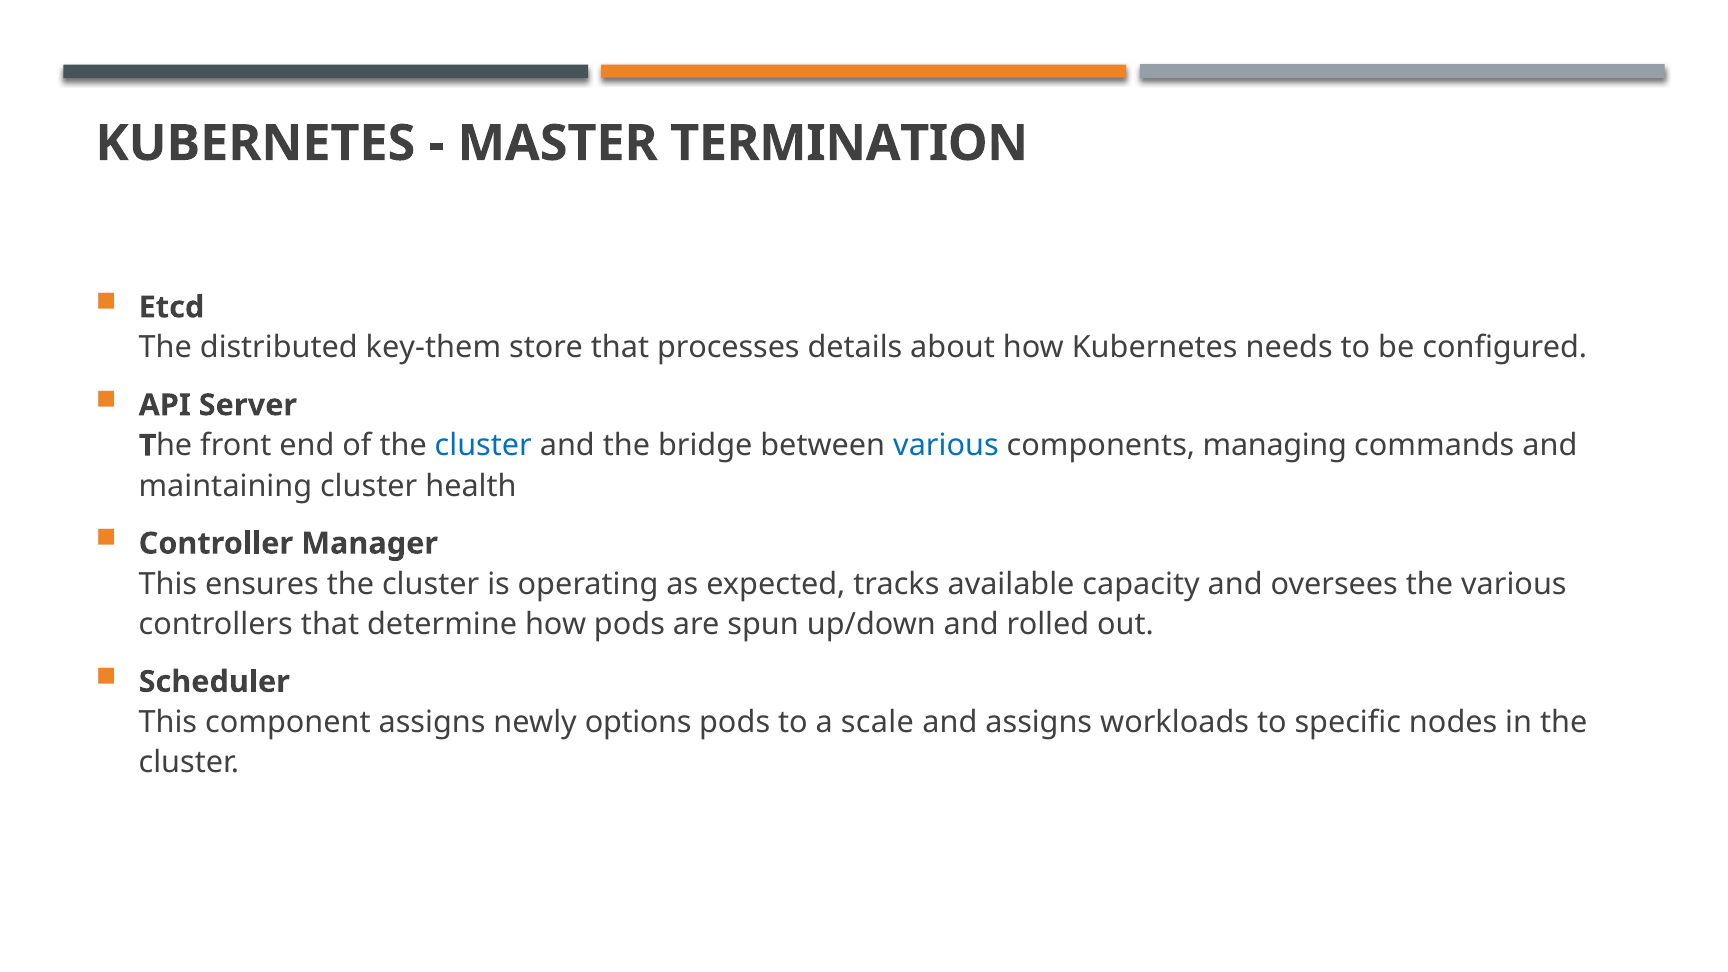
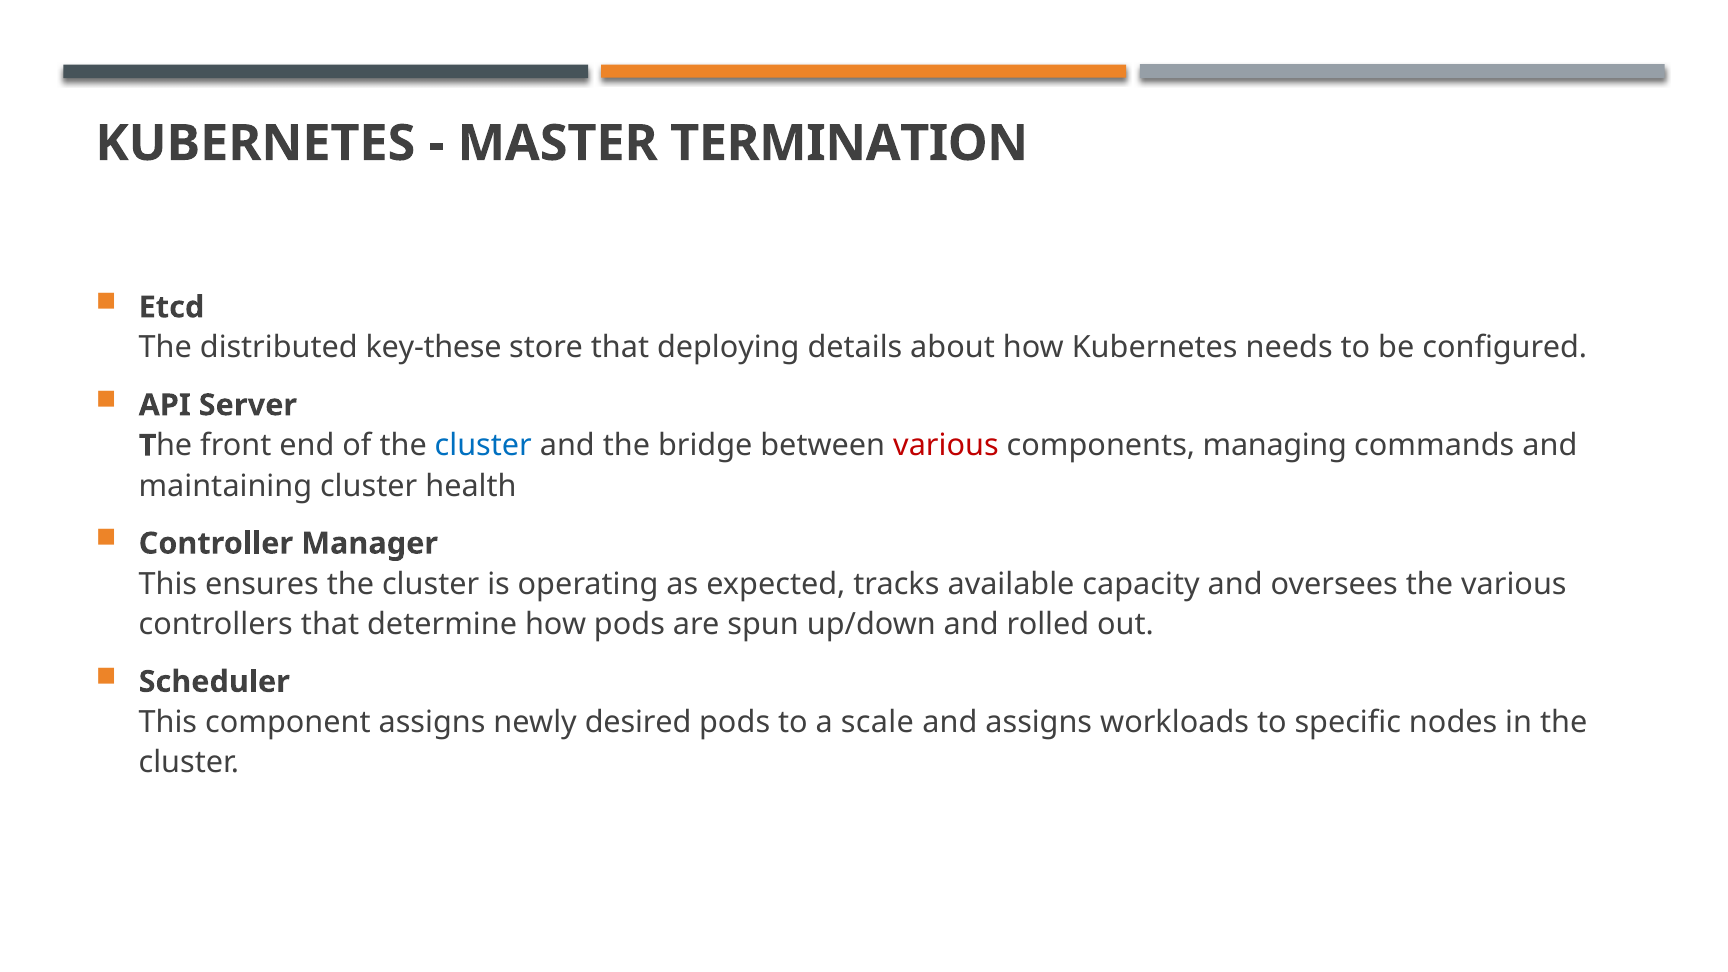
key-them: key-them -> key-these
processes: processes -> deploying
various at (946, 446) colour: blue -> red
options: options -> desired
